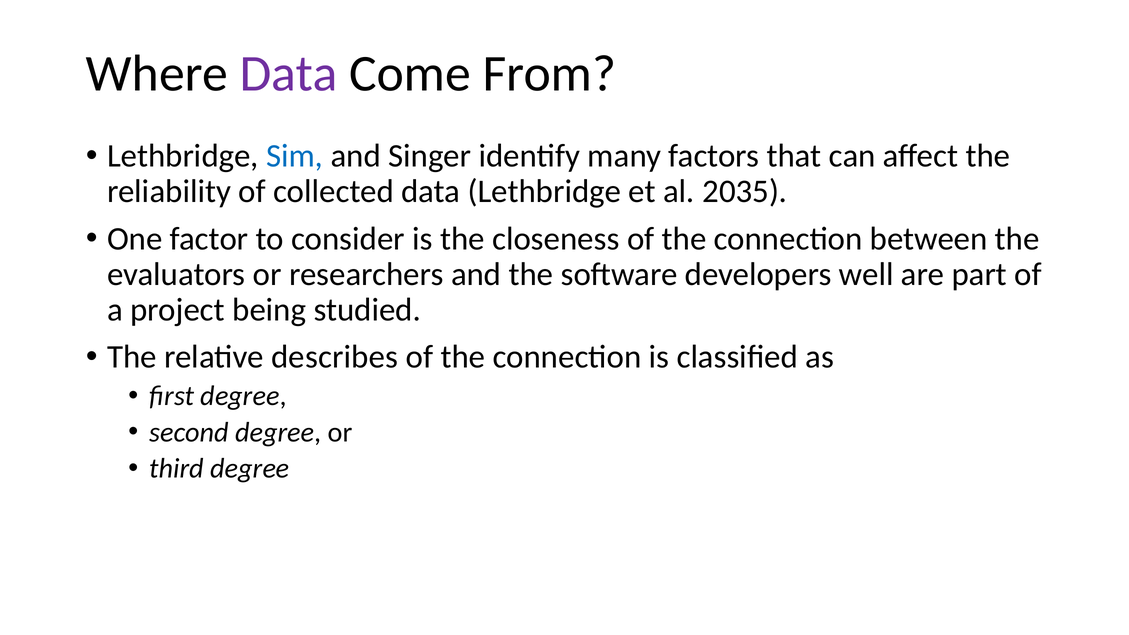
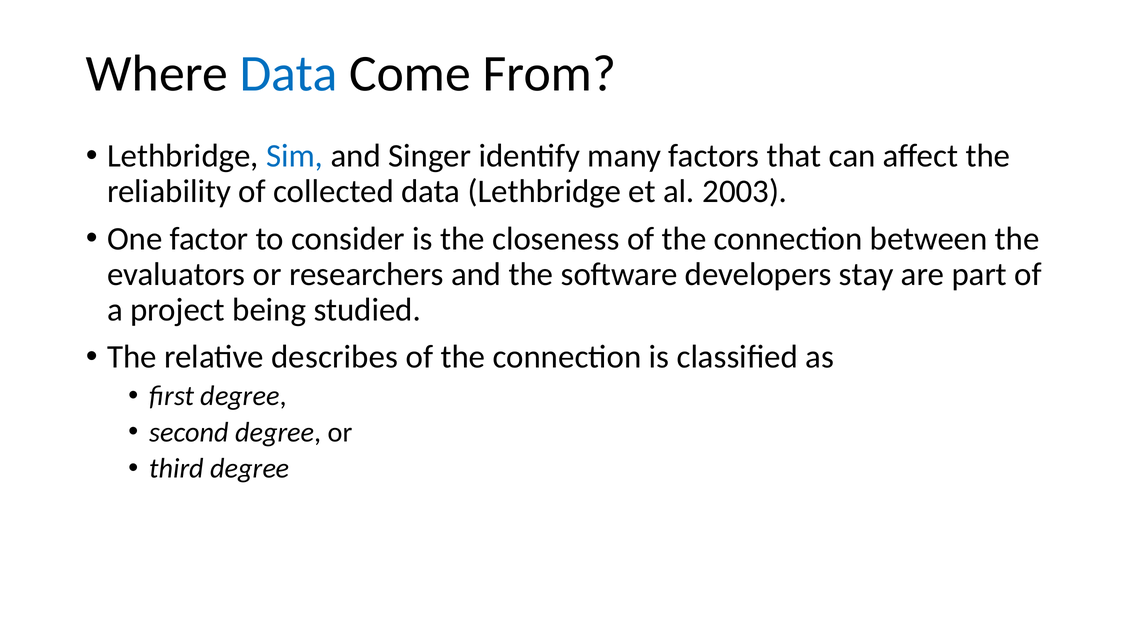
Data at (289, 73) colour: purple -> blue
2035: 2035 -> 2003
well: well -> stay
